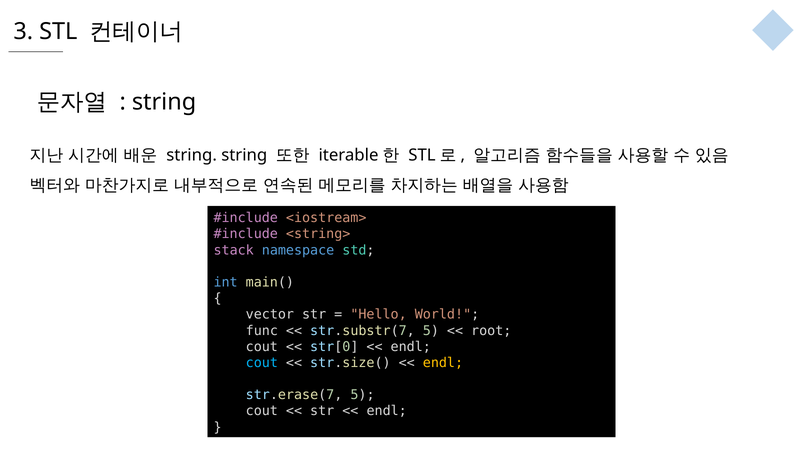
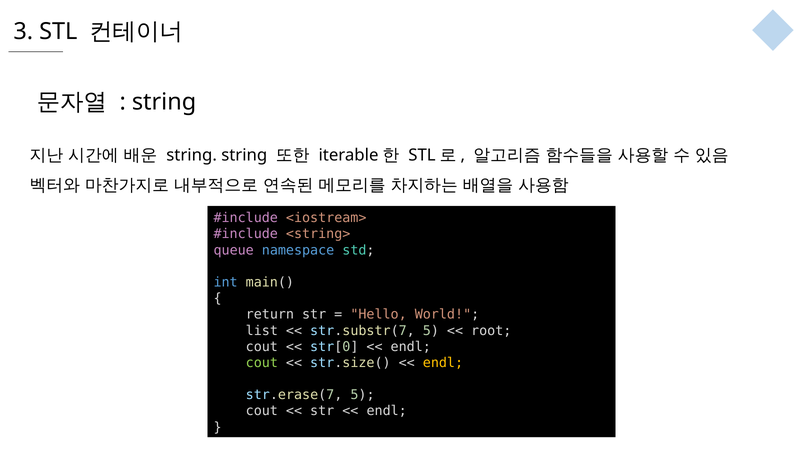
stack: stack -> queue
vector: vector -> return
func: func -> list
cout at (262, 363) colour: light blue -> light green
